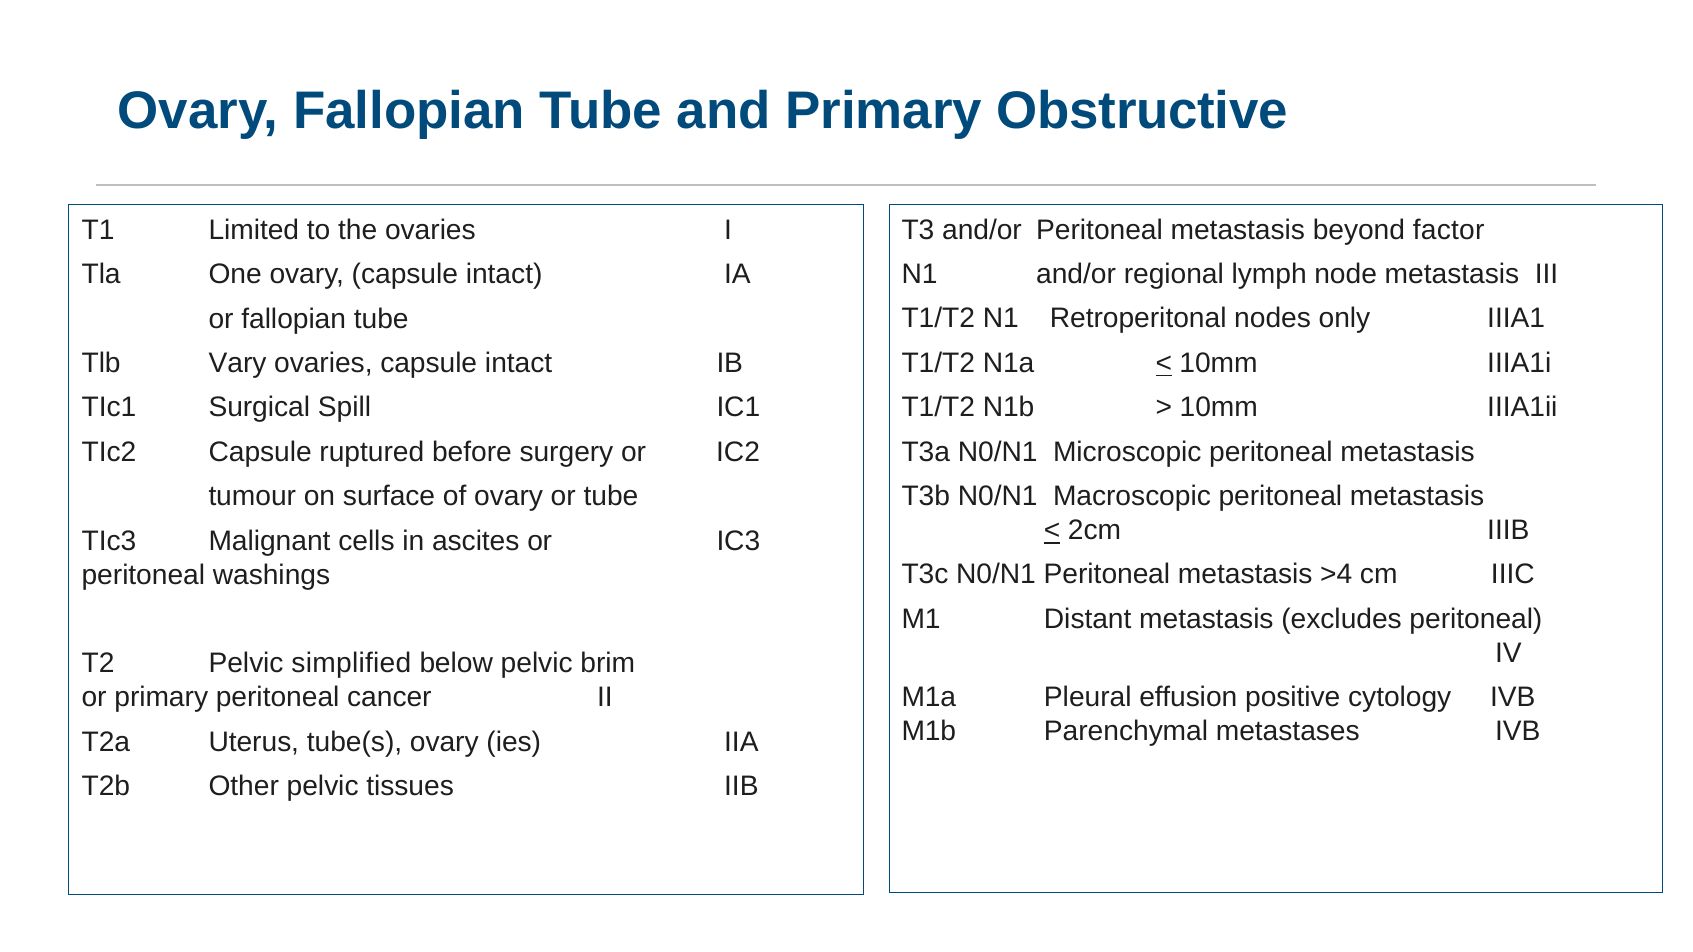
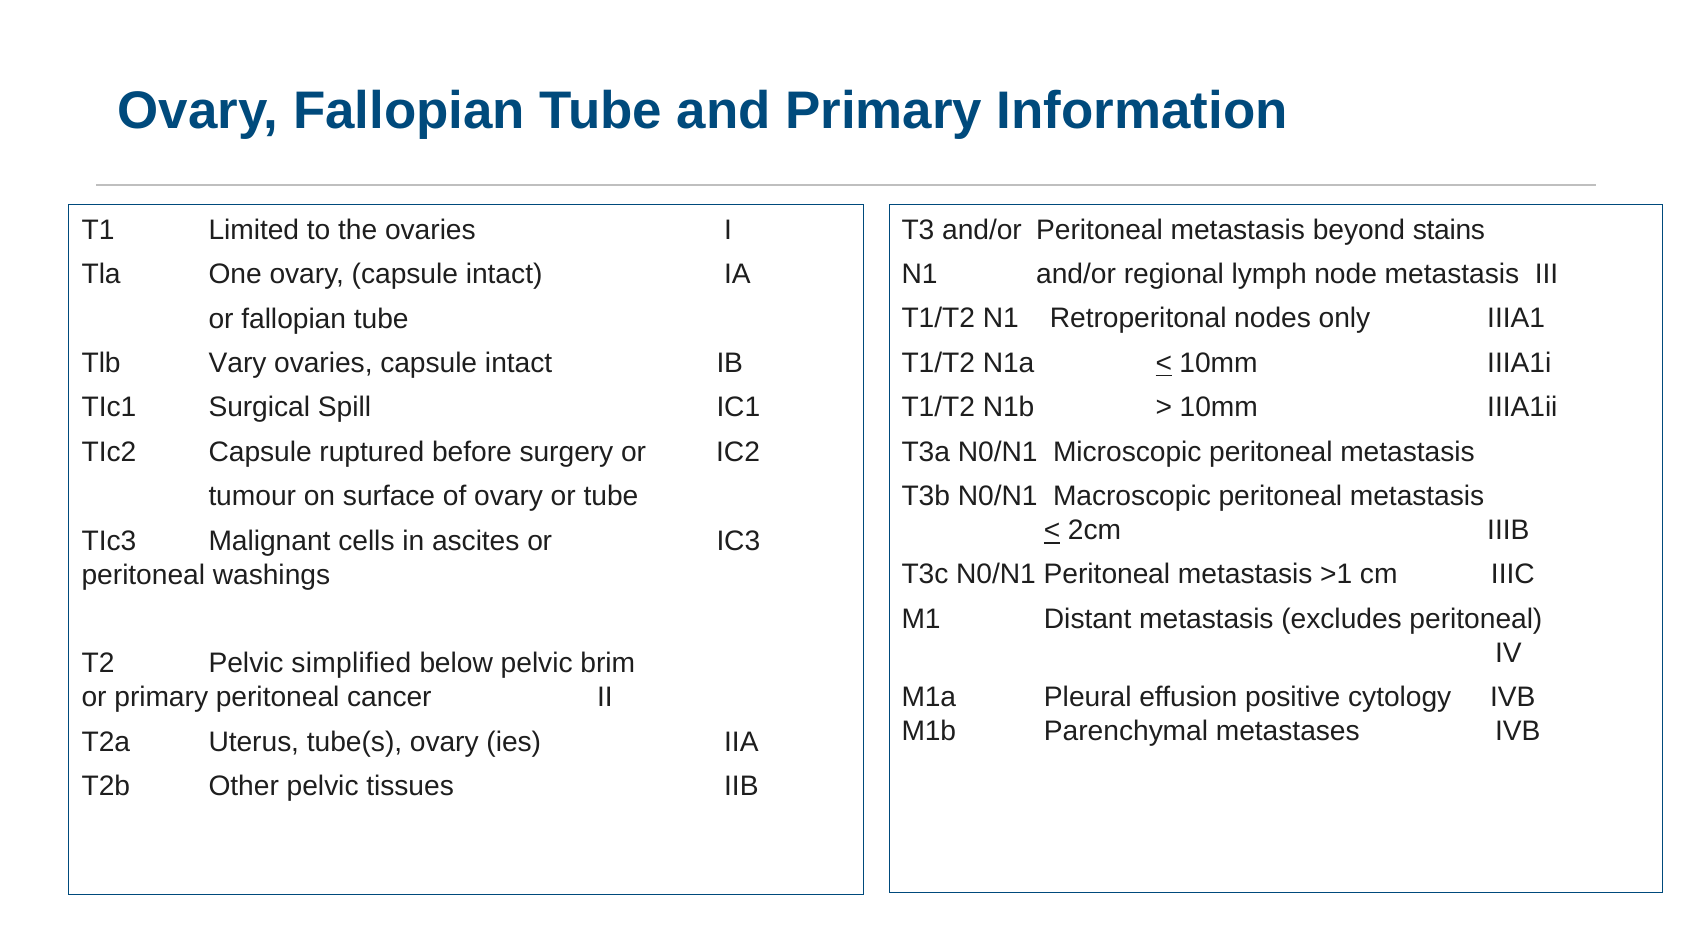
Obstructive: Obstructive -> Information
factor: factor -> stains
>4: >4 -> >1
